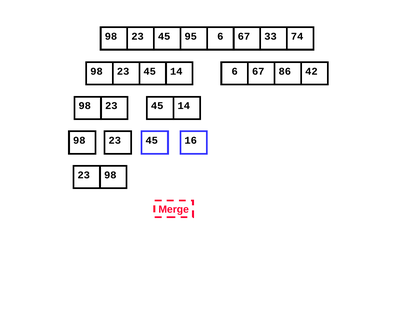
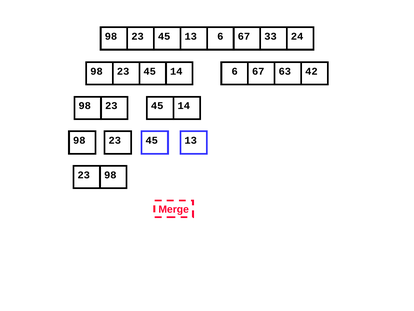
23 95: 95 -> 13
74: 74 -> 24
86: 86 -> 63
45 16: 16 -> 13
